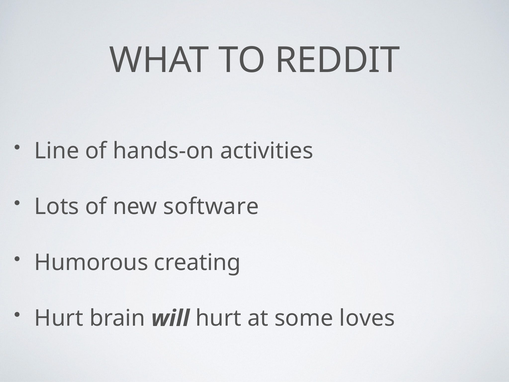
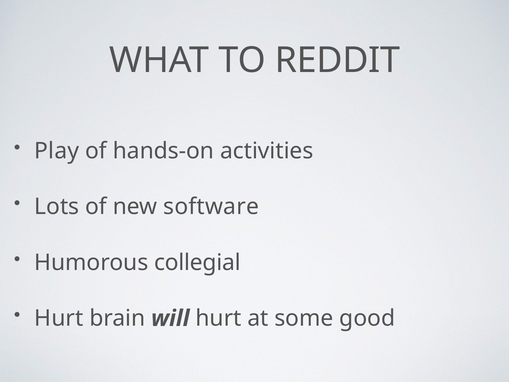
Line: Line -> Play
creating: creating -> collegial
loves: loves -> good
